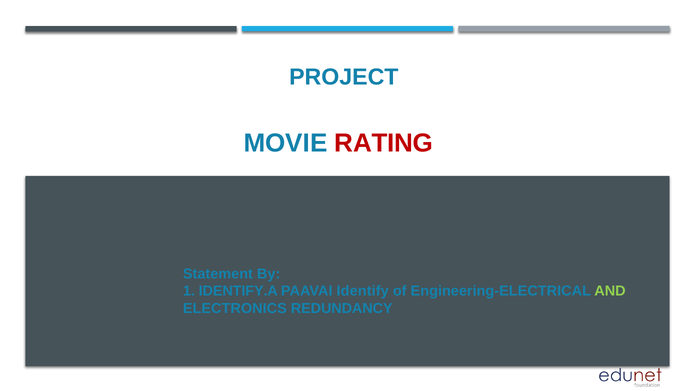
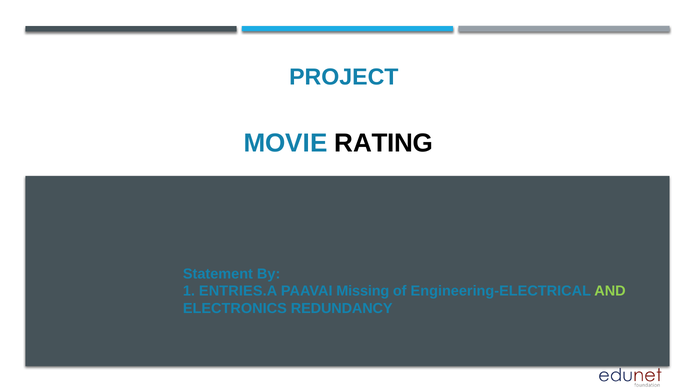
RATING colour: red -> black
IDENTIFY.A: IDENTIFY.A -> ENTRIES.A
Identify: Identify -> Missing
